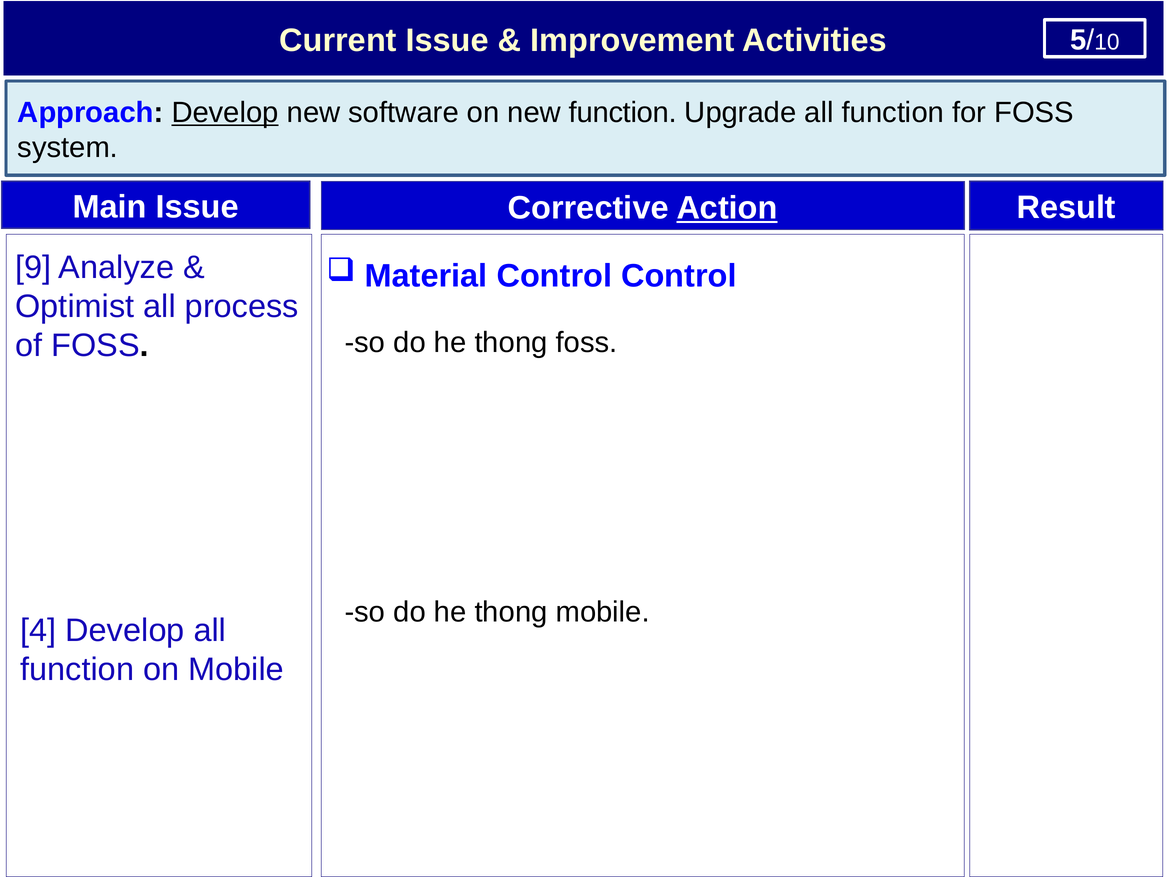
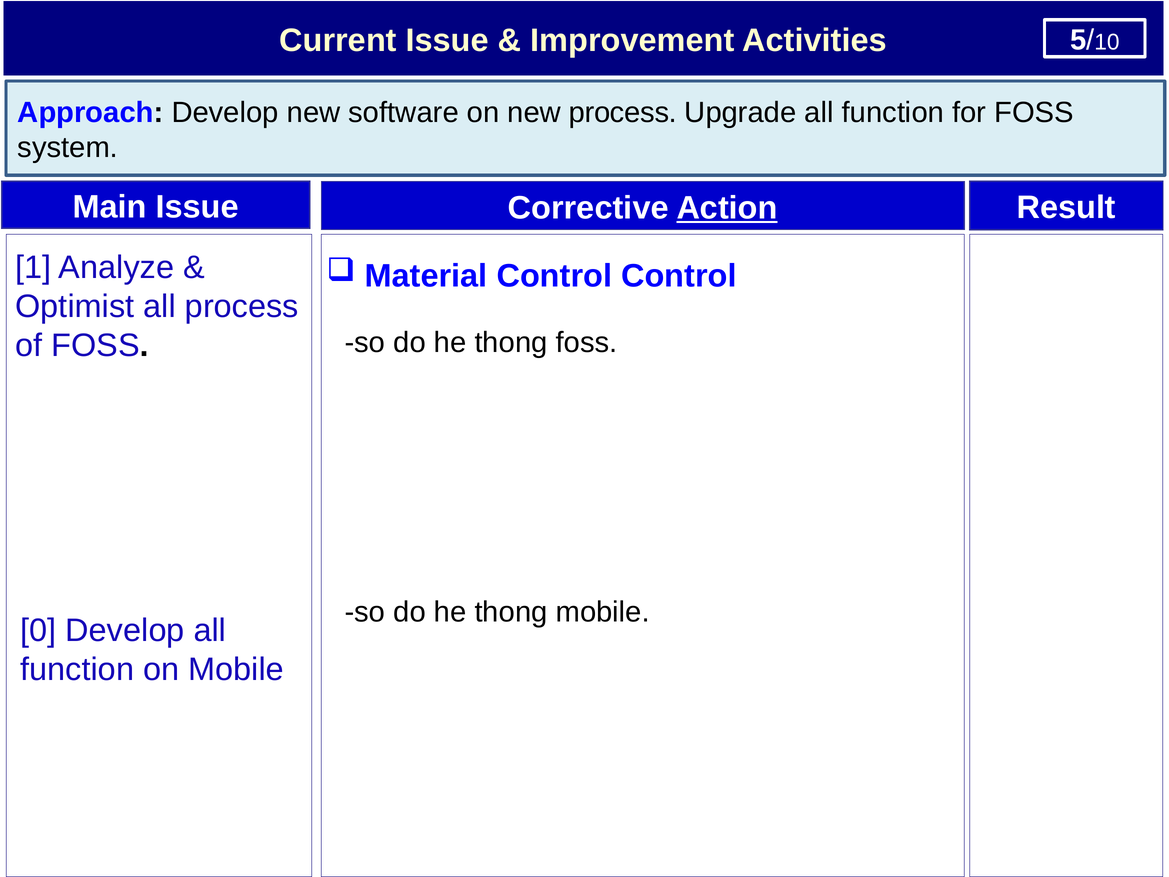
Develop at (225, 113) underline: present -> none
new function: function -> process
9: 9 -> 1
4: 4 -> 0
